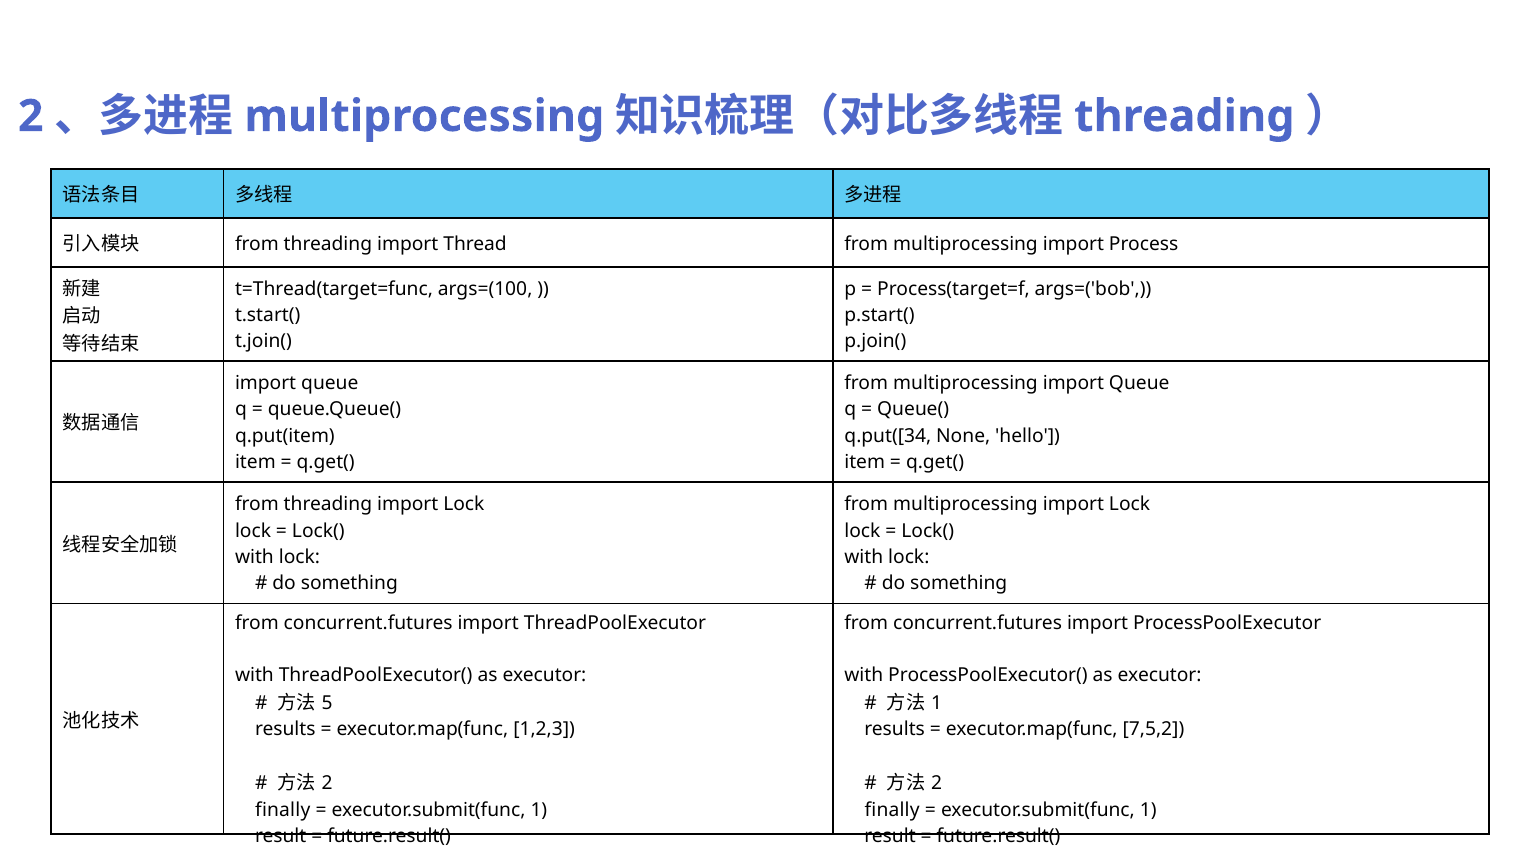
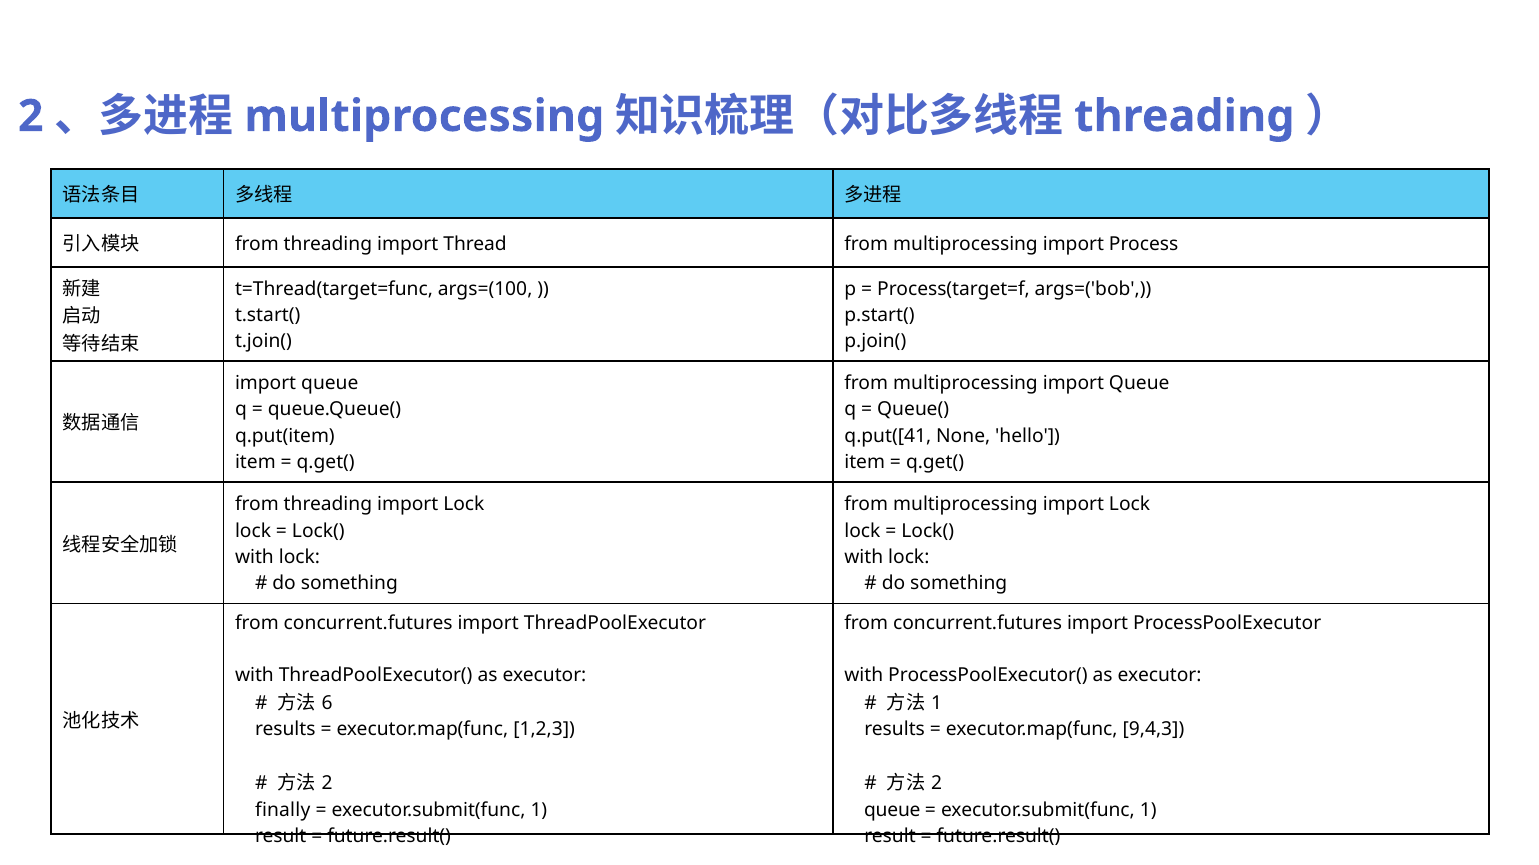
q.put([34: q.put([34 -> q.put([41
5: 5 -> 6
7,5,2: 7,5,2 -> 9,4,3
finally at (892, 810): finally -> queue
